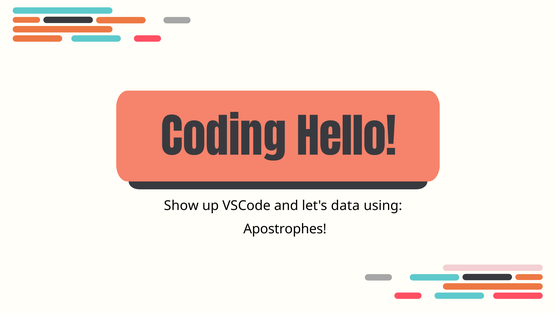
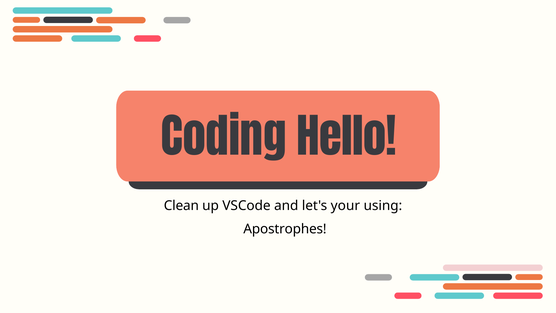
Show: Show -> Clean
data: data -> your
